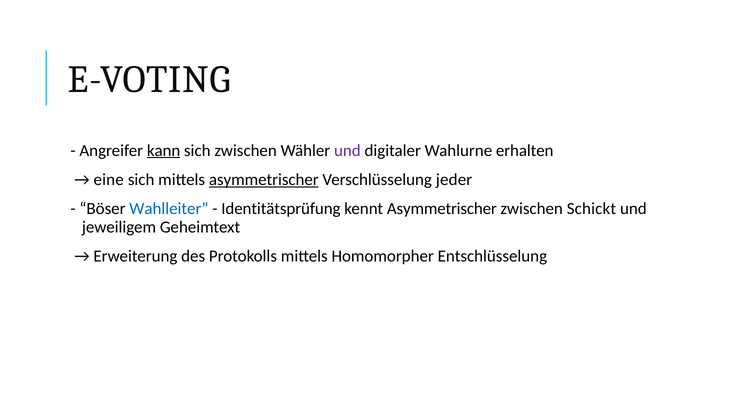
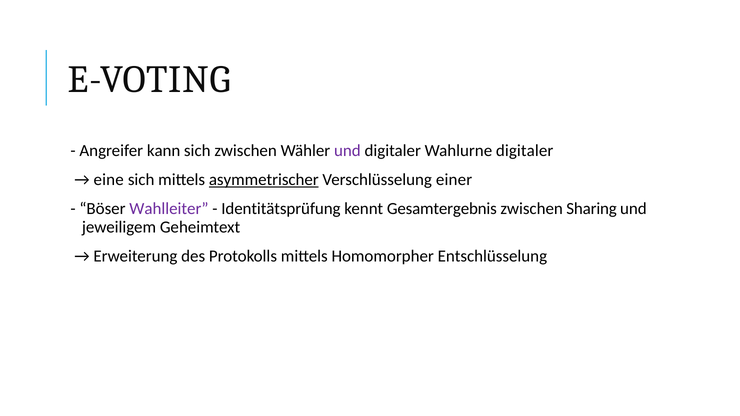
kann underline: present -> none
Wahlurne erhalten: erhalten -> digitaler
jeder: jeder -> einer
Wahlleiter colour: blue -> purple
kennt Asymmetrischer: Asymmetrischer -> Gesamtergebnis
Schickt: Schickt -> Sharing
